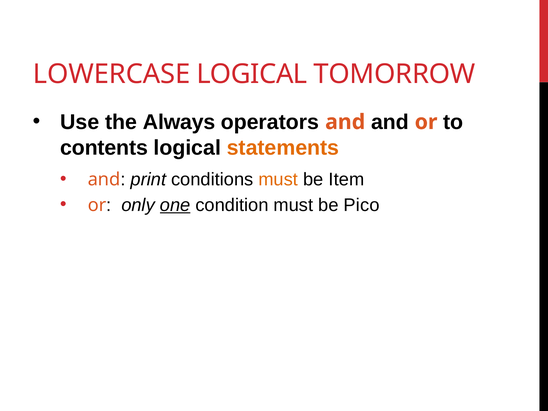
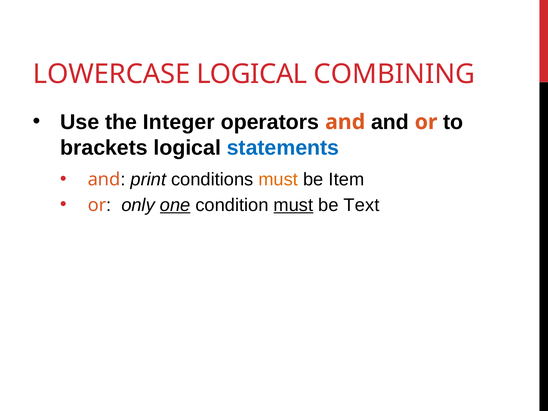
TOMORROW: TOMORROW -> COMBINING
Always: Always -> Integer
contents: contents -> brackets
statements colour: orange -> blue
must at (293, 205) underline: none -> present
Pico: Pico -> Text
